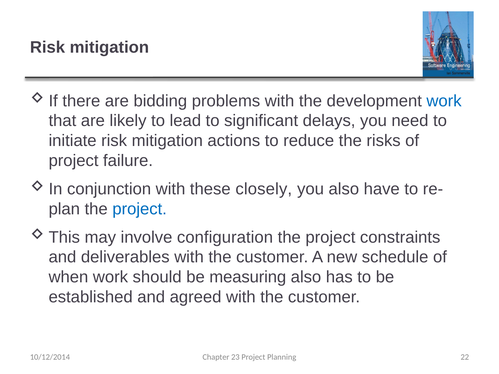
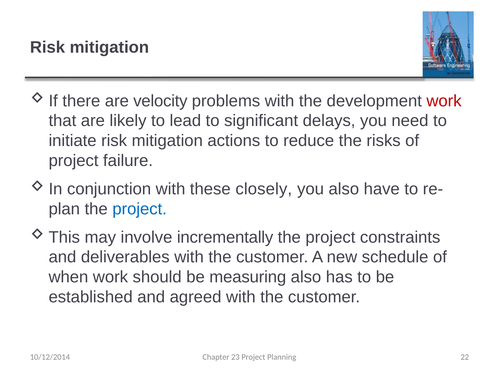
bidding: bidding -> velocity
work at (444, 101) colour: blue -> red
configuration: configuration -> incrementally
